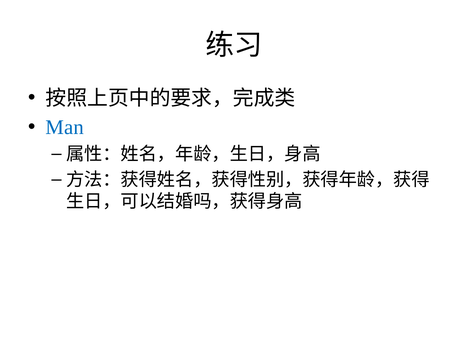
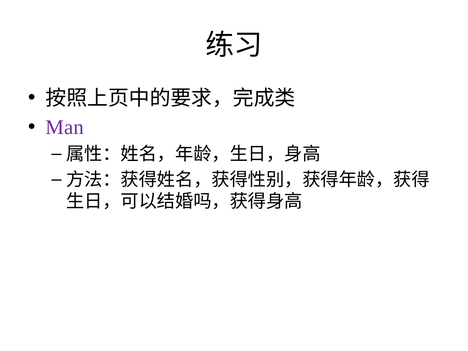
Man colour: blue -> purple
